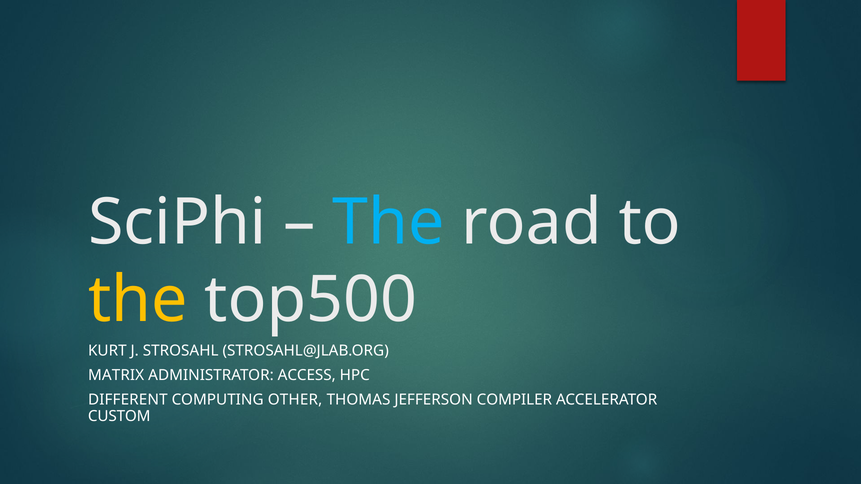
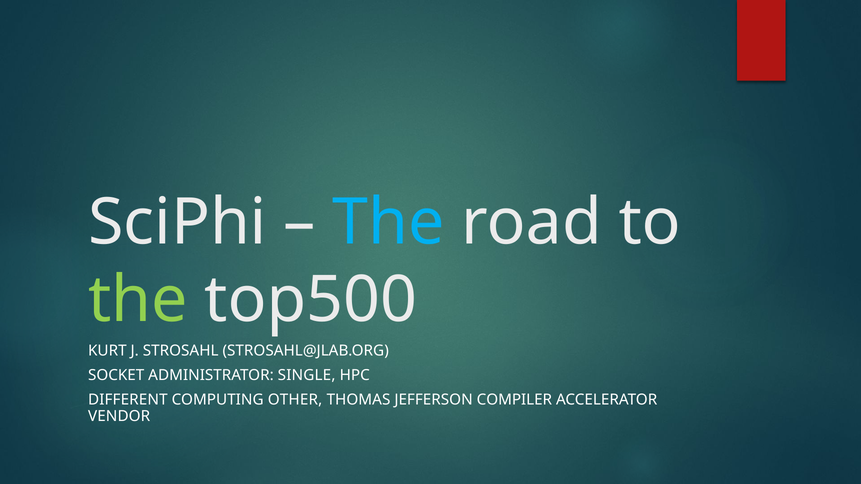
the at (138, 300) colour: yellow -> light green
MATRIX: MATRIX -> SOCKET
ACCESS: ACCESS -> SINGLE
CUSTOM: CUSTOM -> VENDOR
